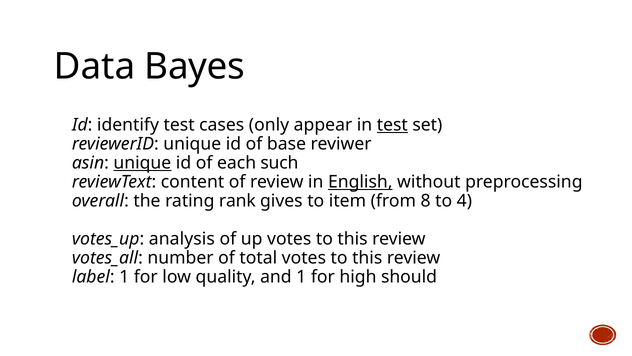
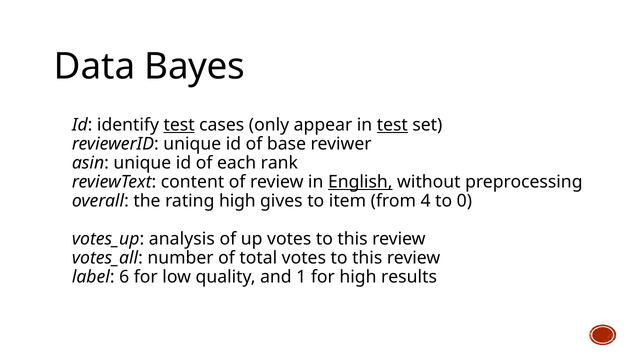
test at (179, 125) underline: none -> present
unique at (142, 163) underline: present -> none
such: such -> rank
rating rank: rank -> high
8: 8 -> 4
4: 4 -> 0
1 at (124, 276): 1 -> 6
should: should -> results
